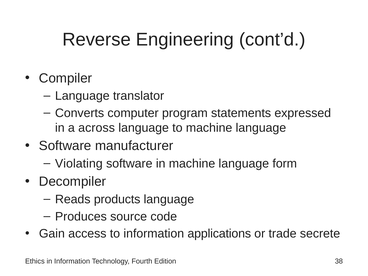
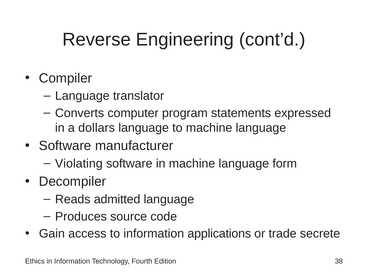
across: across -> dollars
products: products -> admitted
